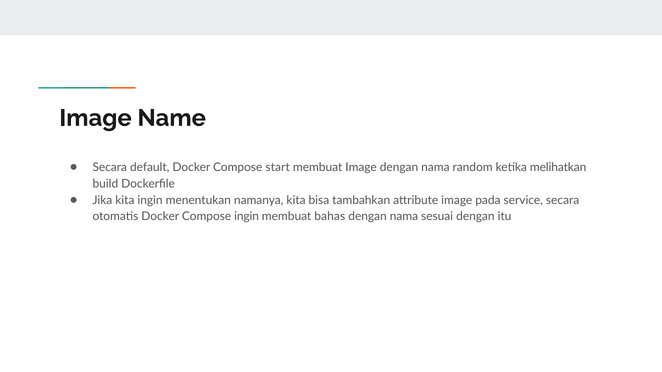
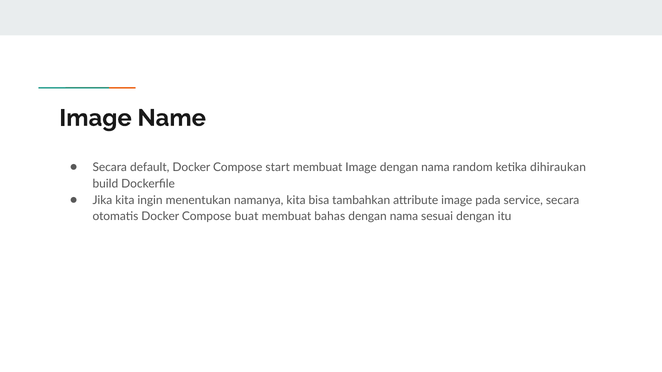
melihatkan: melihatkan -> dihiraukan
Compose ingin: ingin -> buat
